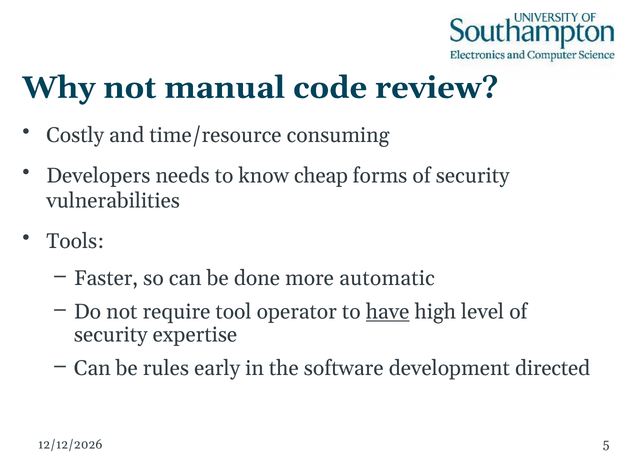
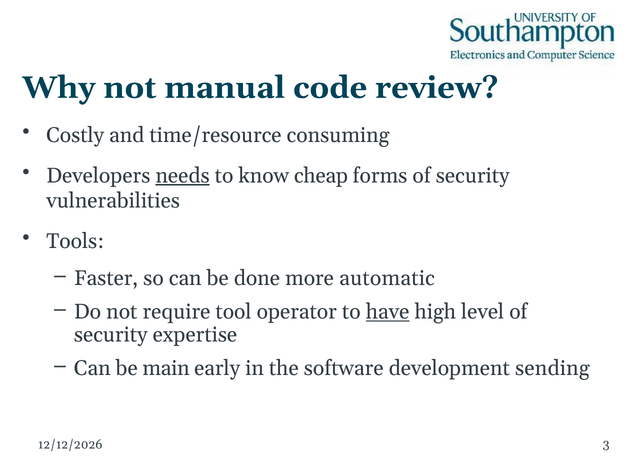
needs underline: none -> present
rules: rules -> main
directed: directed -> sending
5: 5 -> 3
